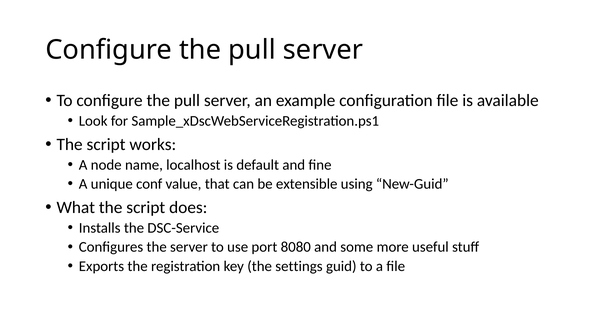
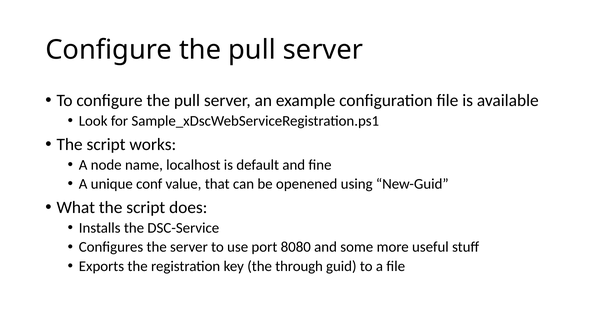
extensible: extensible -> openened
settings: settings -> through
